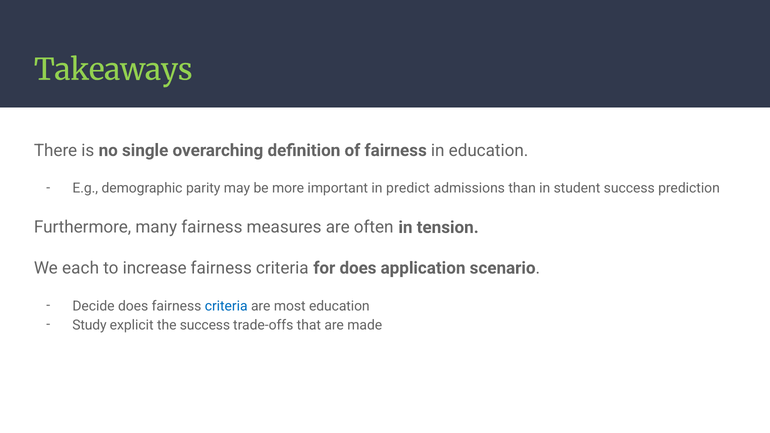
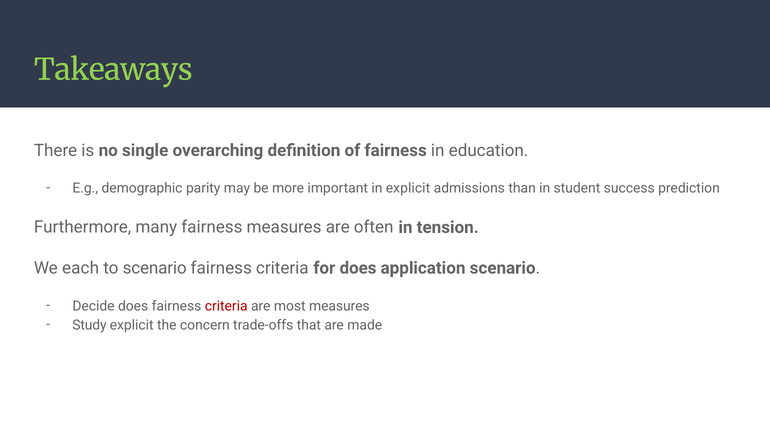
in predict: predict -> explicit
to increase: increase -> scenario
criteria at (226, 306) colour: blue -> red
most education: education -> measures
the success: success -> concern
